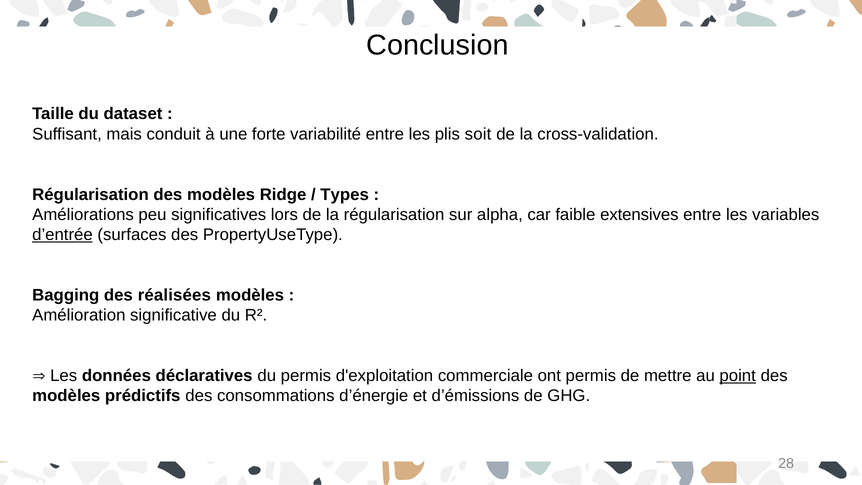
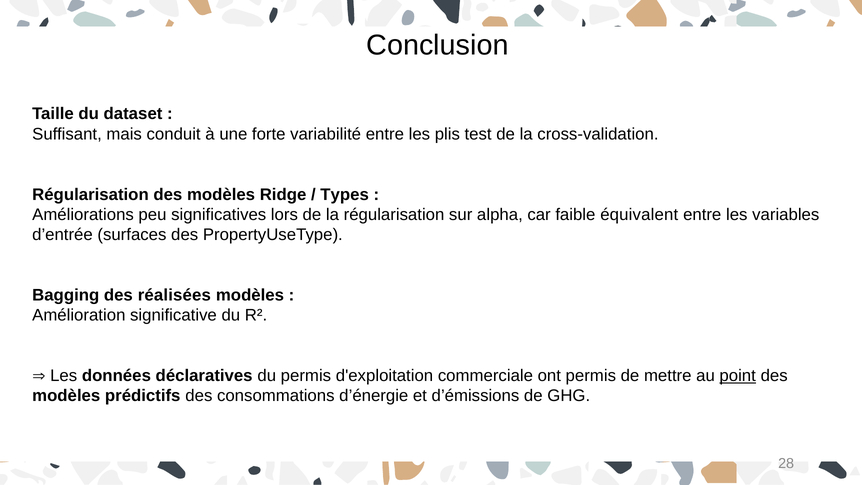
soit: soit -> test
extensives: extensives -> équivalent
d’entrée underline: present -> none
